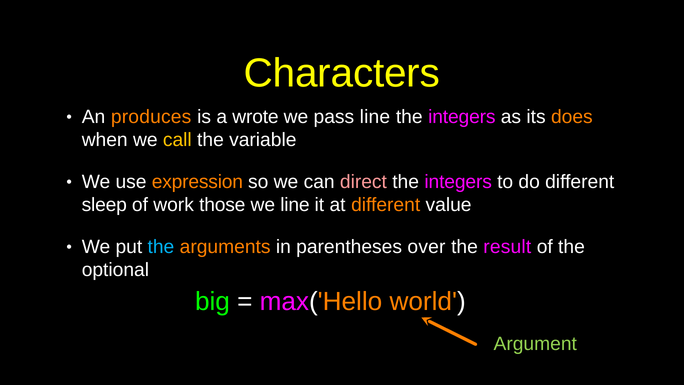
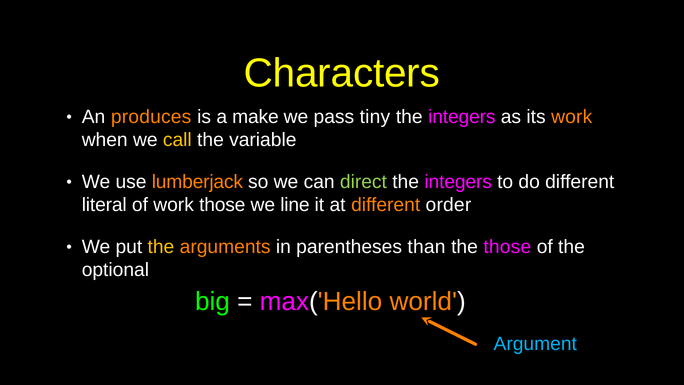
wrote: wrote -> make
pass line: line -> tiny
its does: does -> work
expression: expression -> lumberjack
direct colour: pink -> light green
sleep: sleep -> literal
value: value -> order
the at (161, 247) colour: light blue -> yellow
over: over -> than
the result: result -> those
Argument colour: light green -> light blue
